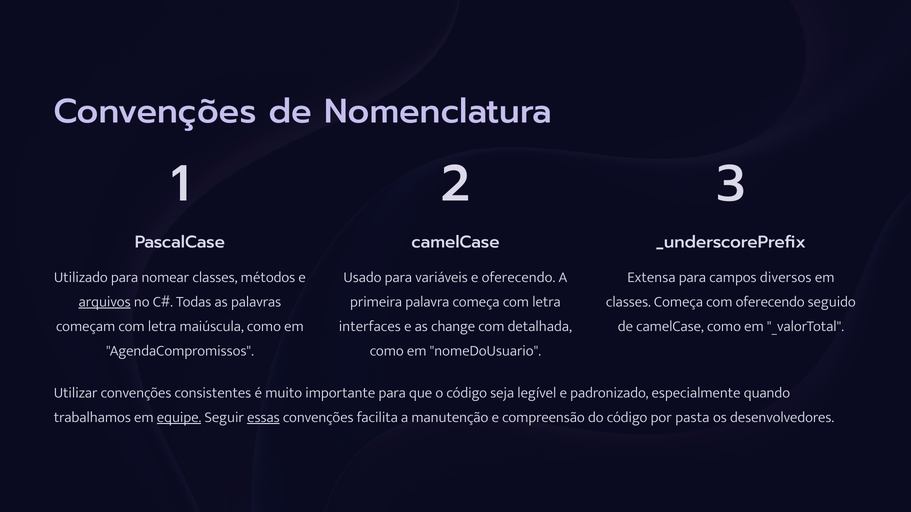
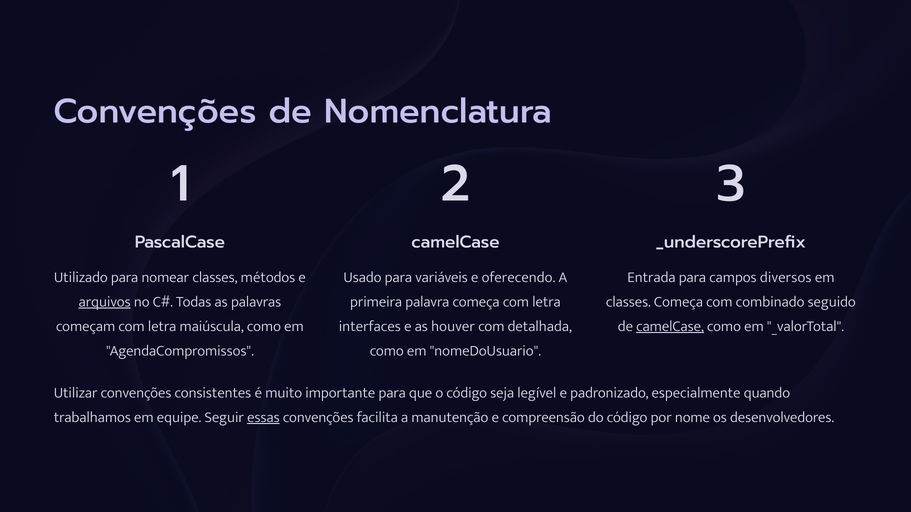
Extensa: Extensa -> Entrada
com oferecendo: oferecendo -> combinado
change: change -> houver
camelCase at (670, 326) underline: none -> present
equipe underline: present -> none
pasta: pasta -> nome
